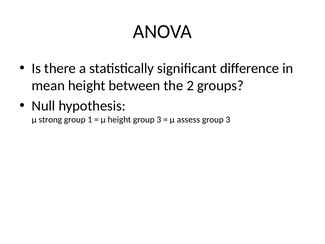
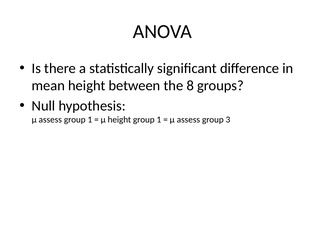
2: 2 -> 8
strong at (50, 119): strong -> assess
height group 3: 3 -> 1
